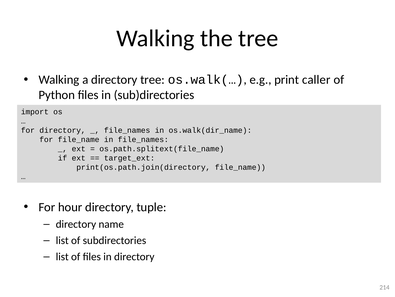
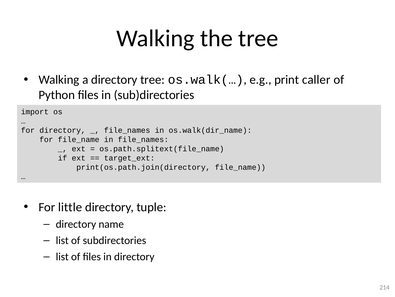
hour: hour -> little
